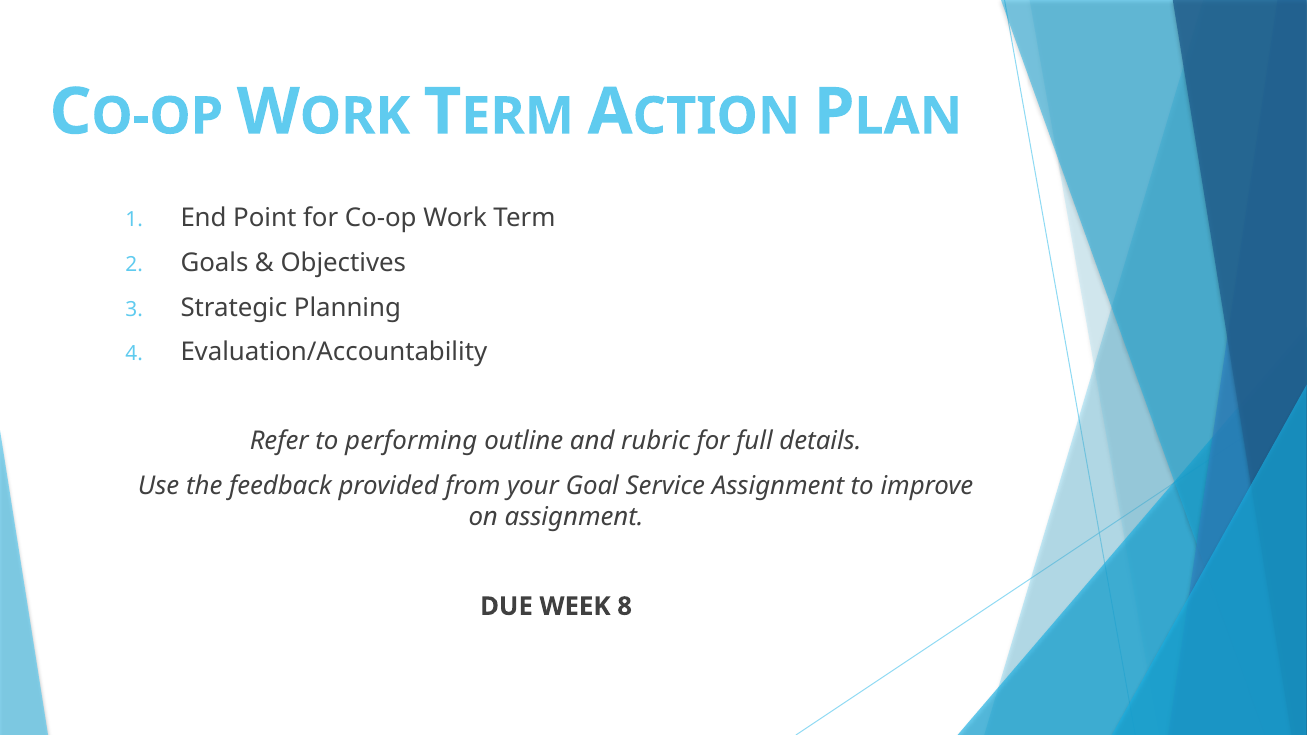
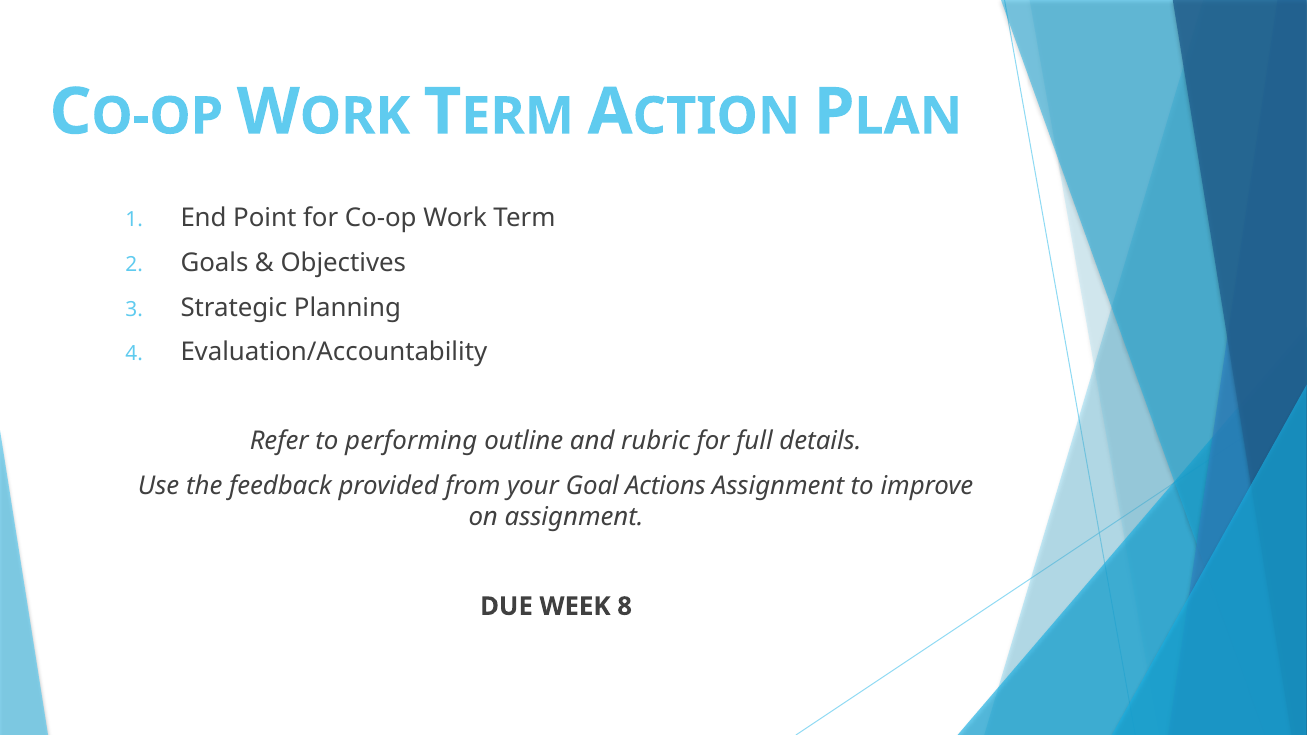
Service: Service -> Actions
